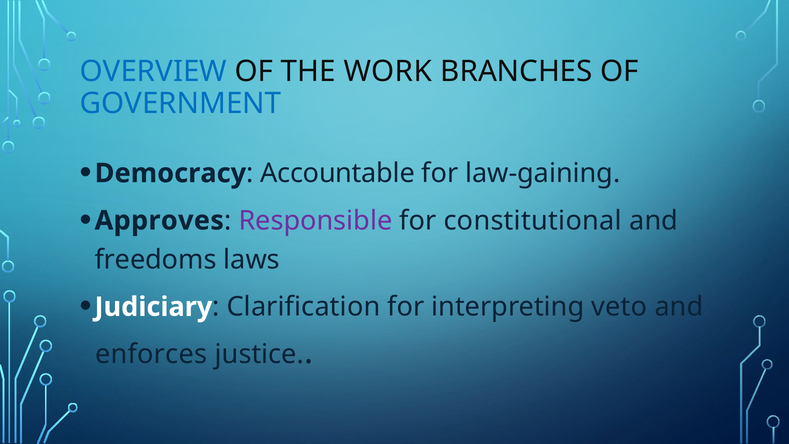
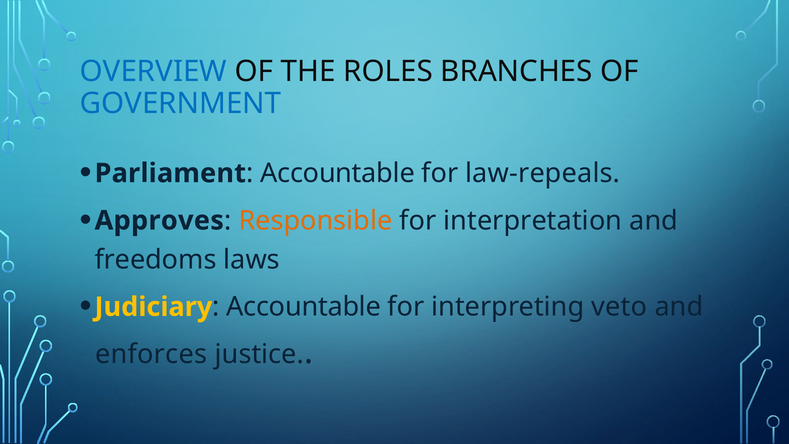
WORK: WORK -> ROLES
Democracy: Democracy -> Parliament
law-gaining: law-gaining -> law-repeals
Responsible colour: purple -> orange
constitutional: constitutional -> interpretation
Judiciary colour: white -> yellow
Clarification at (303, 307): Clarification -> Accountable
